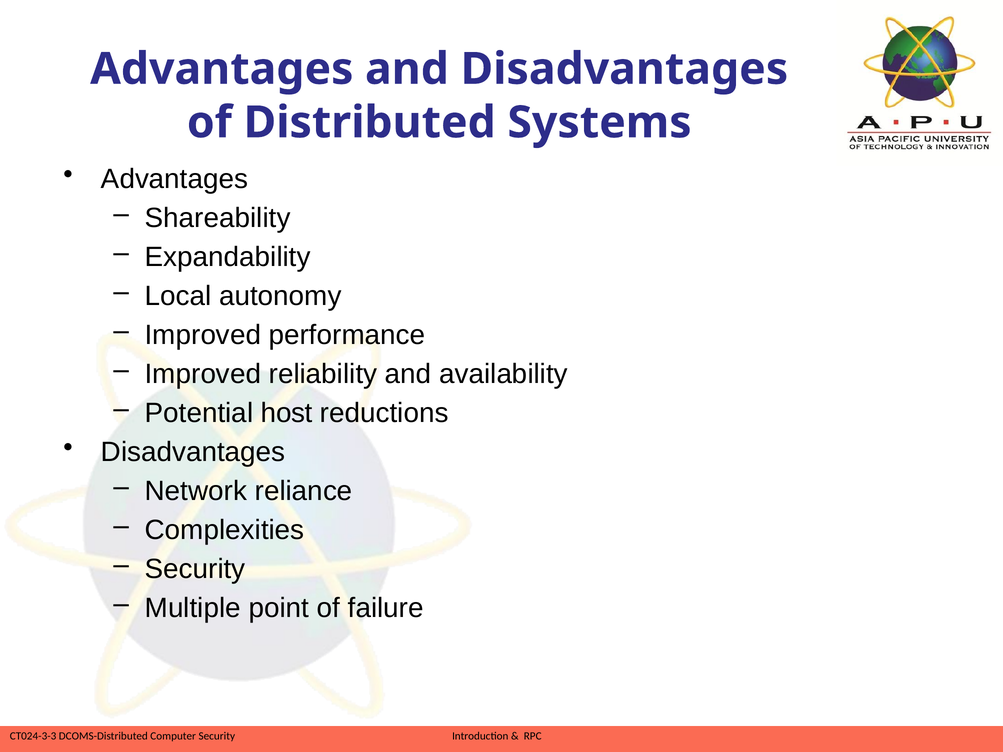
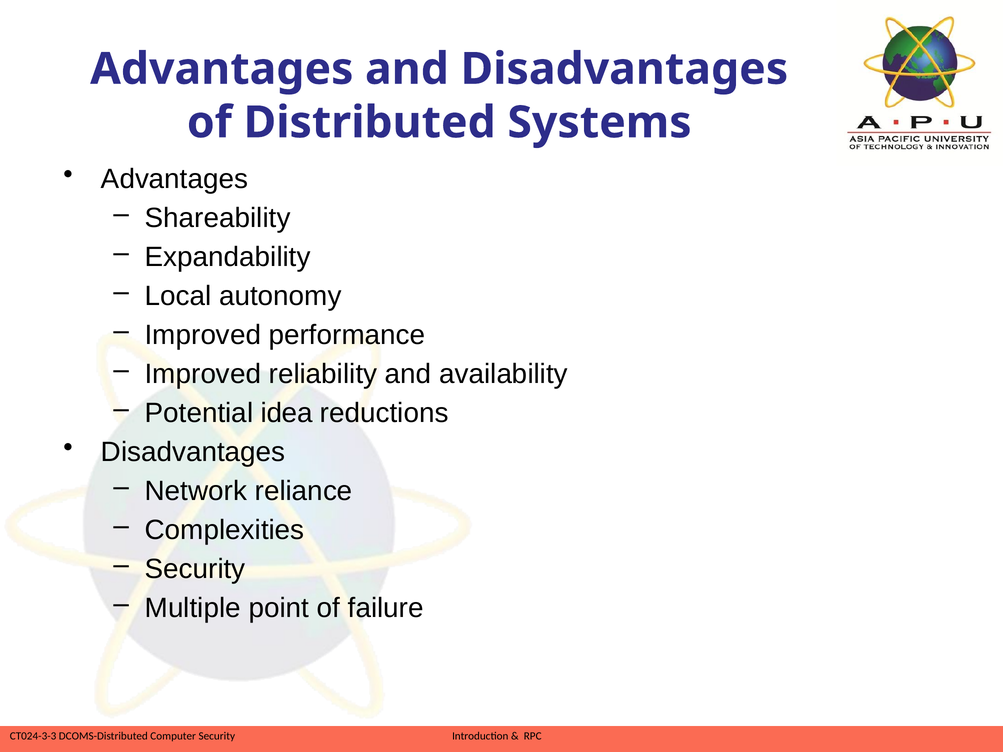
host: host -> idea
